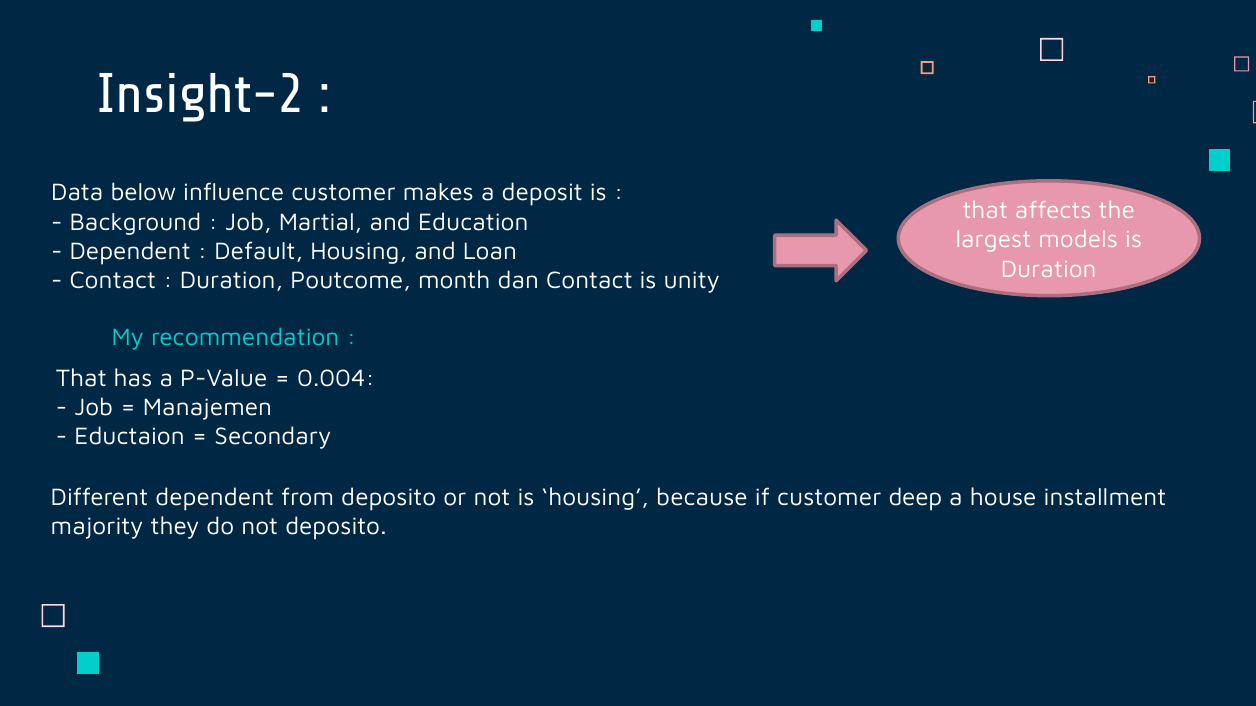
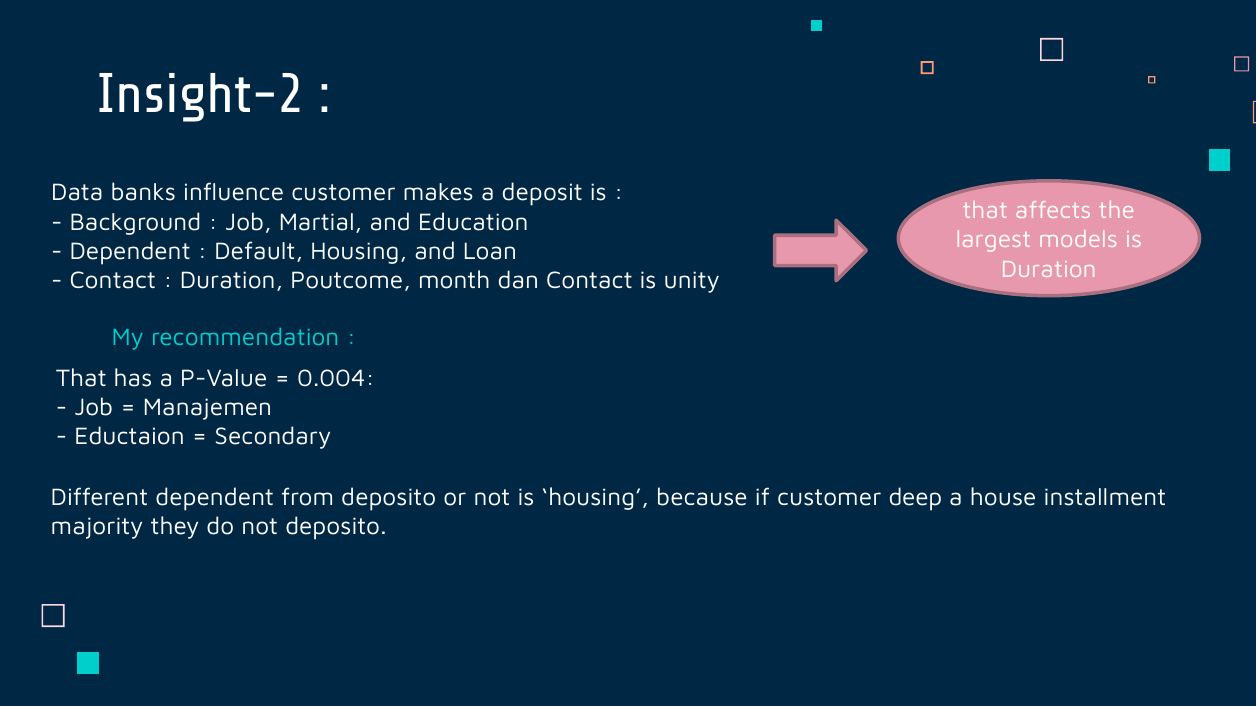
below: below -> banks
